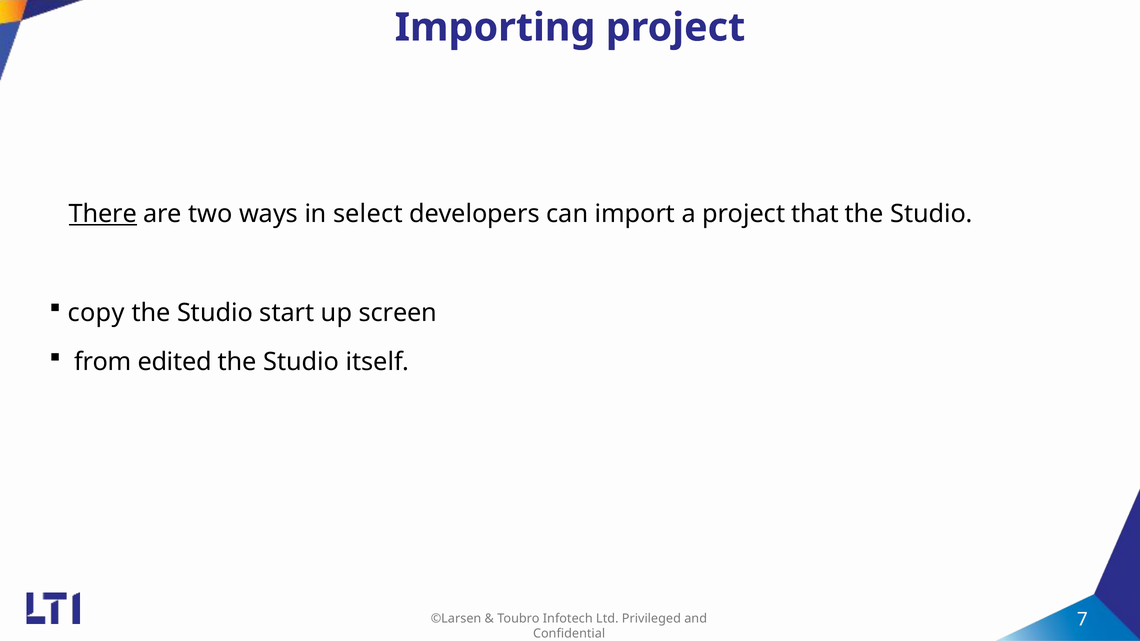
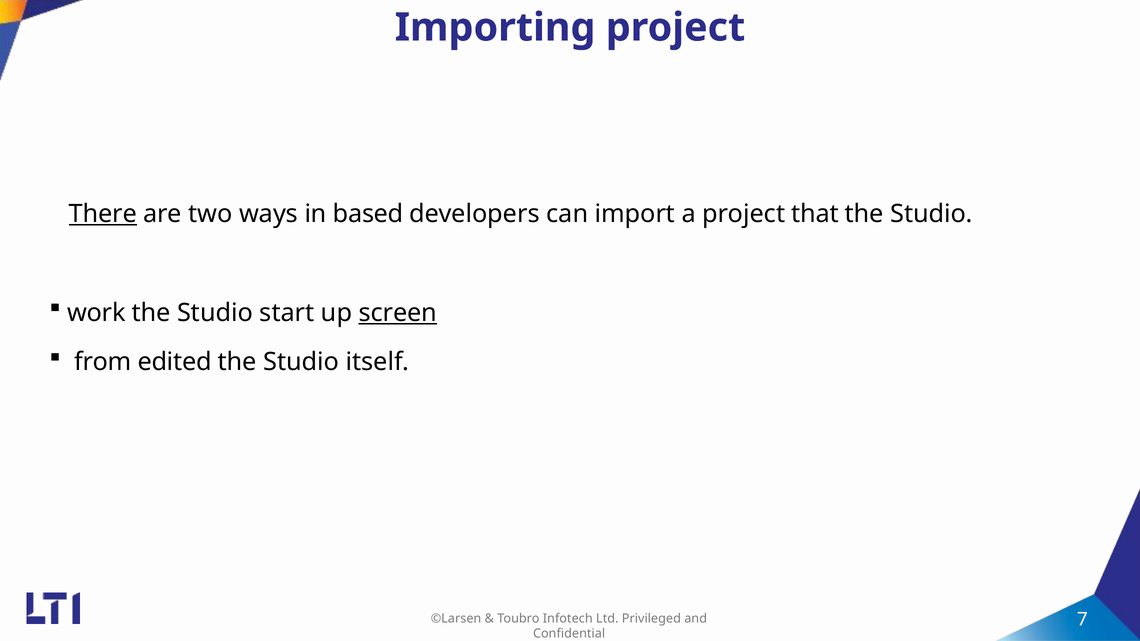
select: select -> based
copy: copy -> work
screen underline: none -> present
